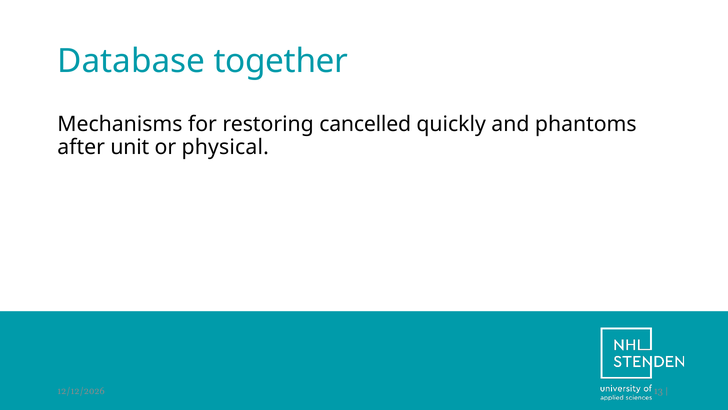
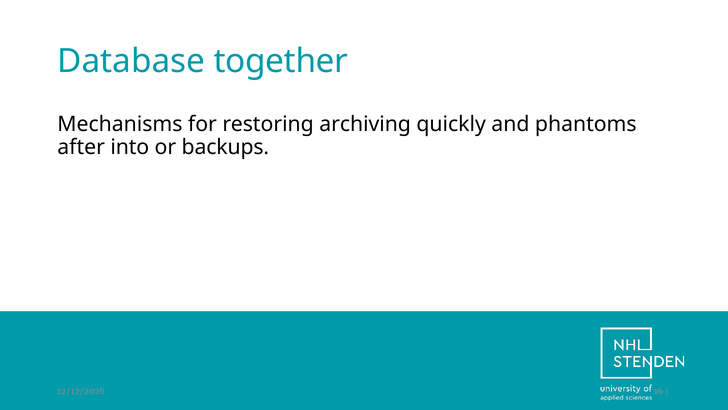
cancelled: cancelled -> archiving
unit: unit -> into
physical: physical -> backups
13: 13 -> 16
